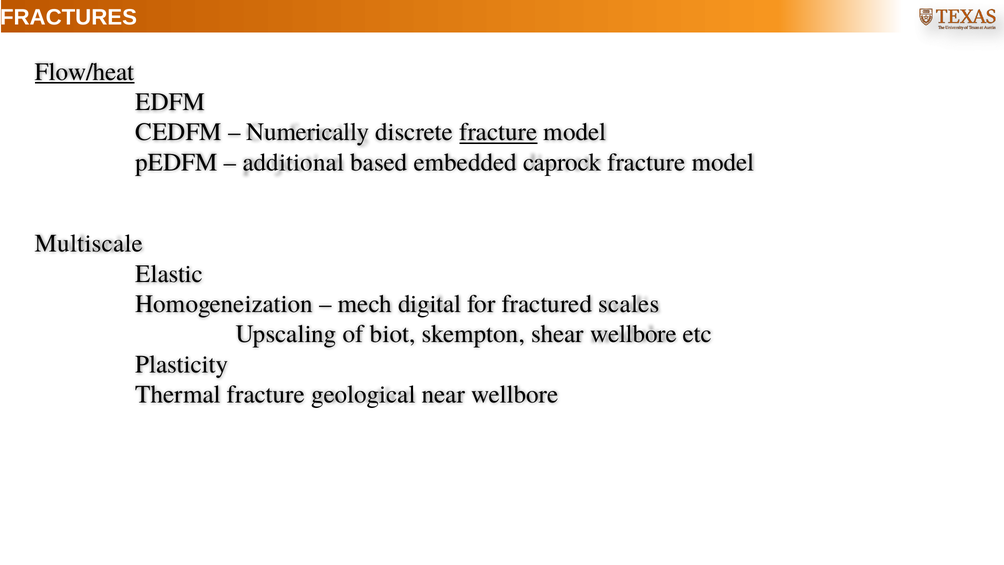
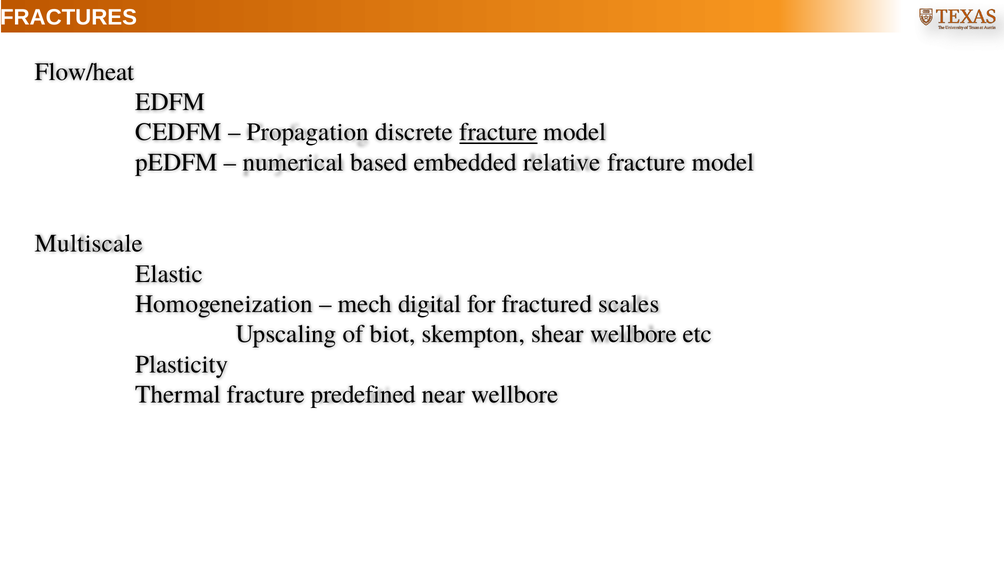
Flow/heat underline: present -> none
Numerically: Numerically -> Propagation
additional: additional -> numerical
caprock: caprock -> relative
geological: geological -> predefined
